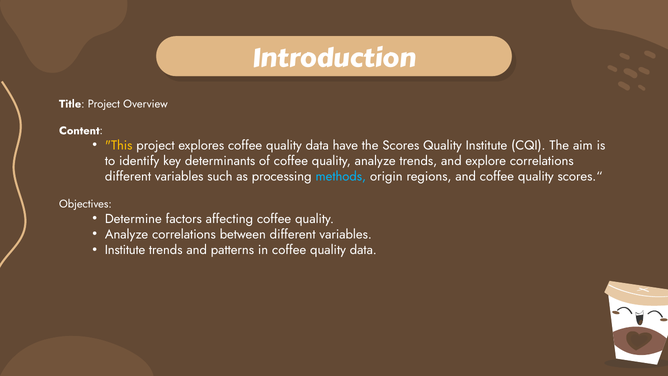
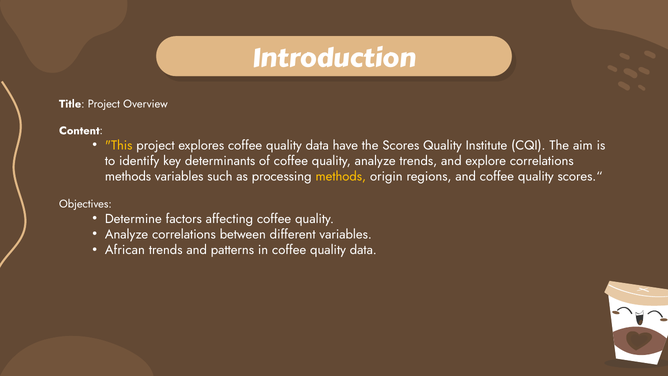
different at (128, 176): different -> methods
methods at (341, 176) colour: light blue -> yellow
Institute at (125, 250): Institute -> African
